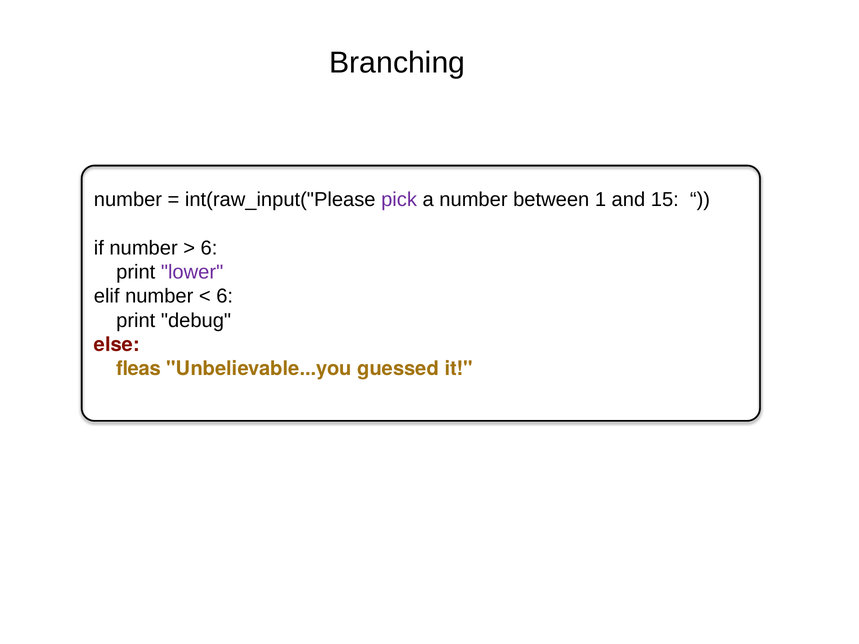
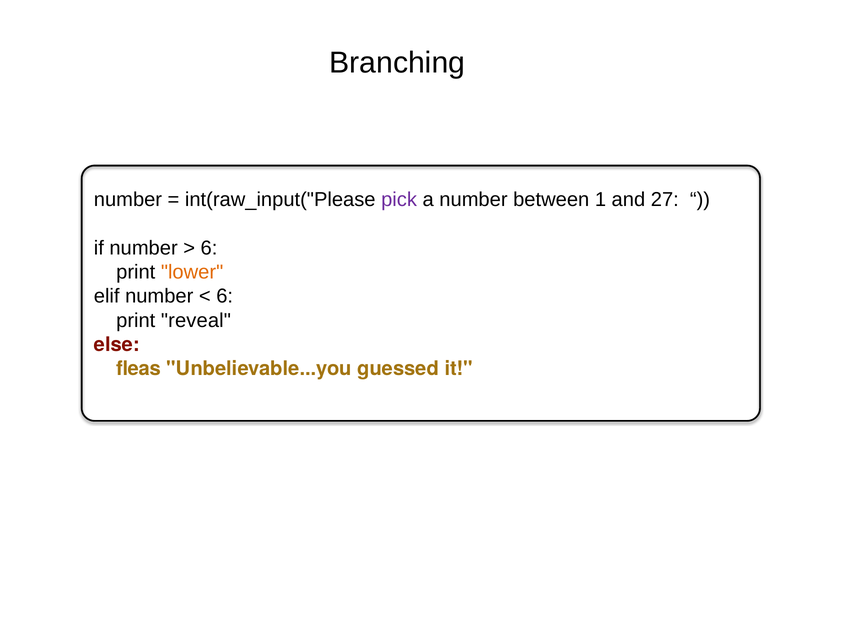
15: 15 -> 27
lower colour: purple -> orange
debug: debug -> reveal
